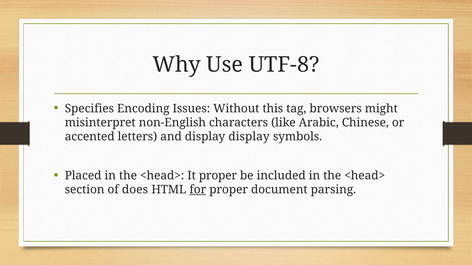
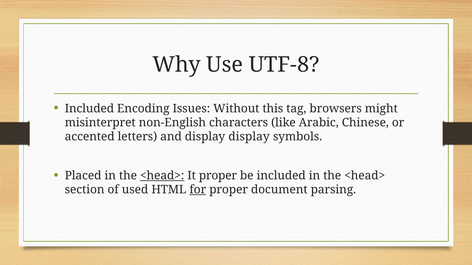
Specifies at (89, 109): Specifies -> Included
<head> at (162, 176) underline: none -> present
does: does -> used
